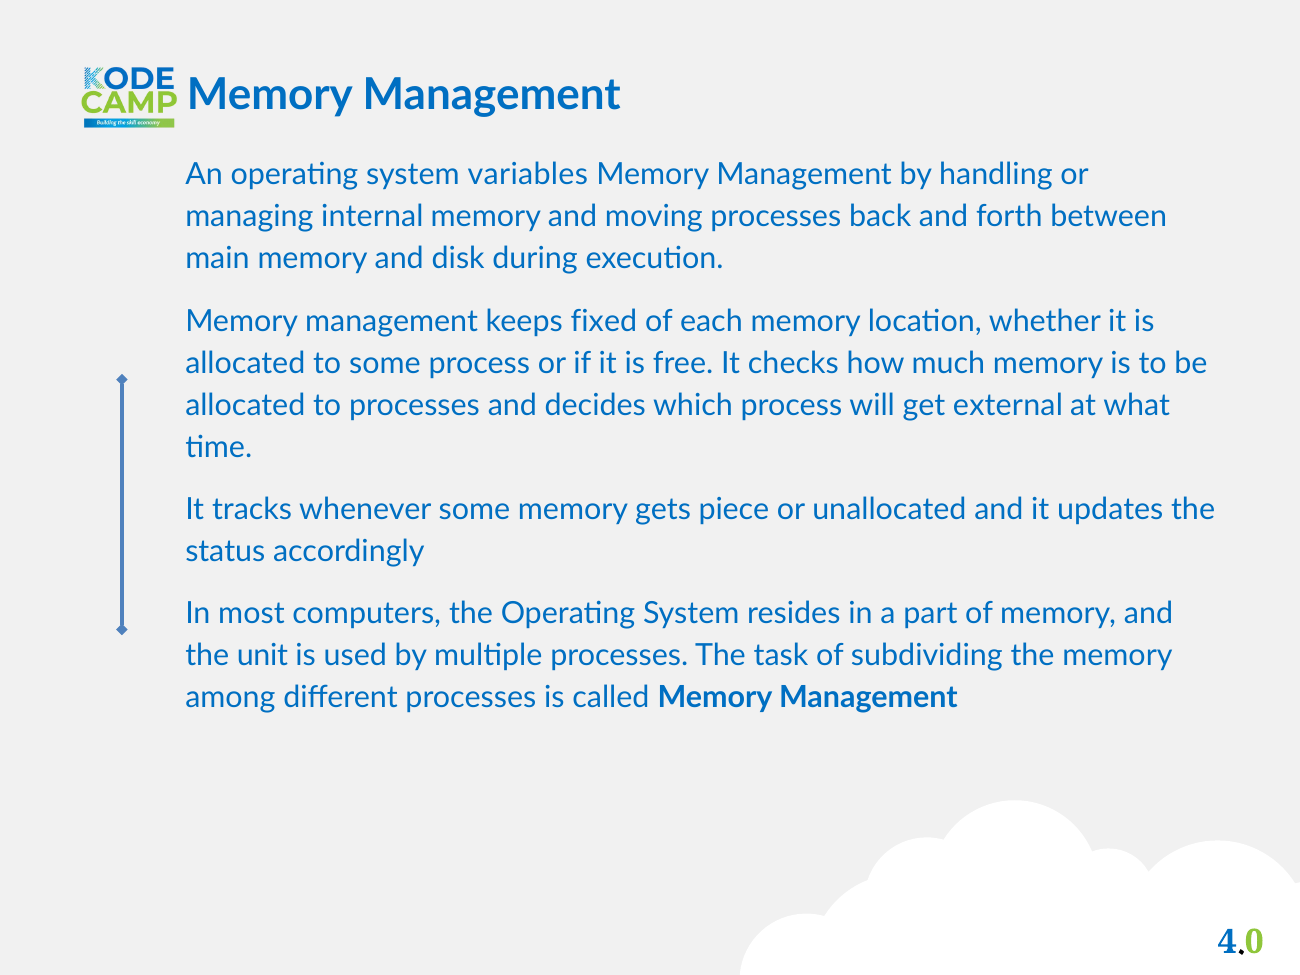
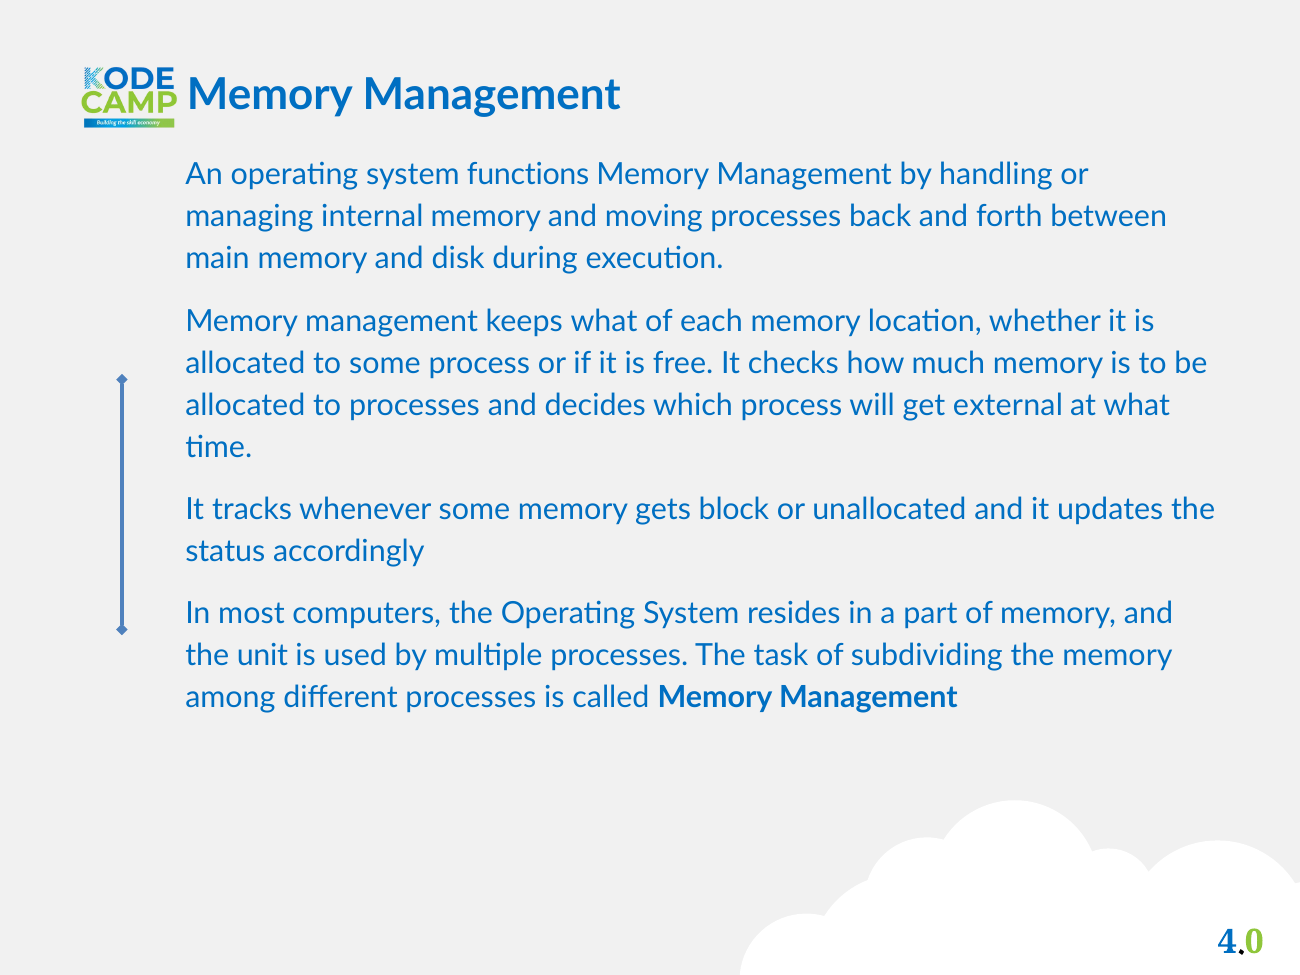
variables: variables -> functions
keeps fixed: fixed -> what
piece: piece -> block
